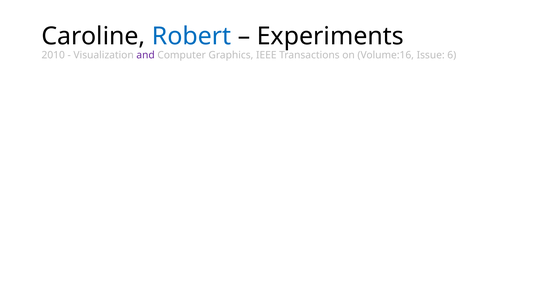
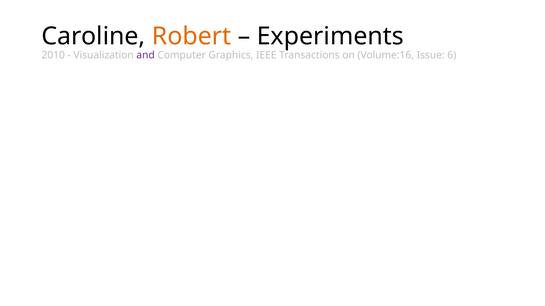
Robert colour: blue -> orange
